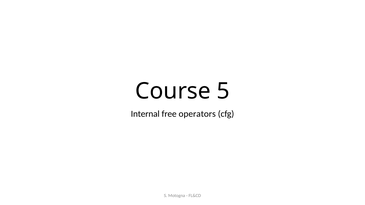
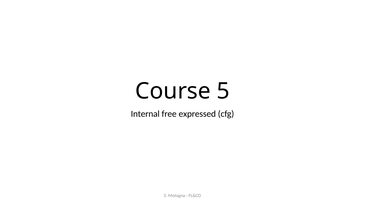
operators: operators -> expressed
